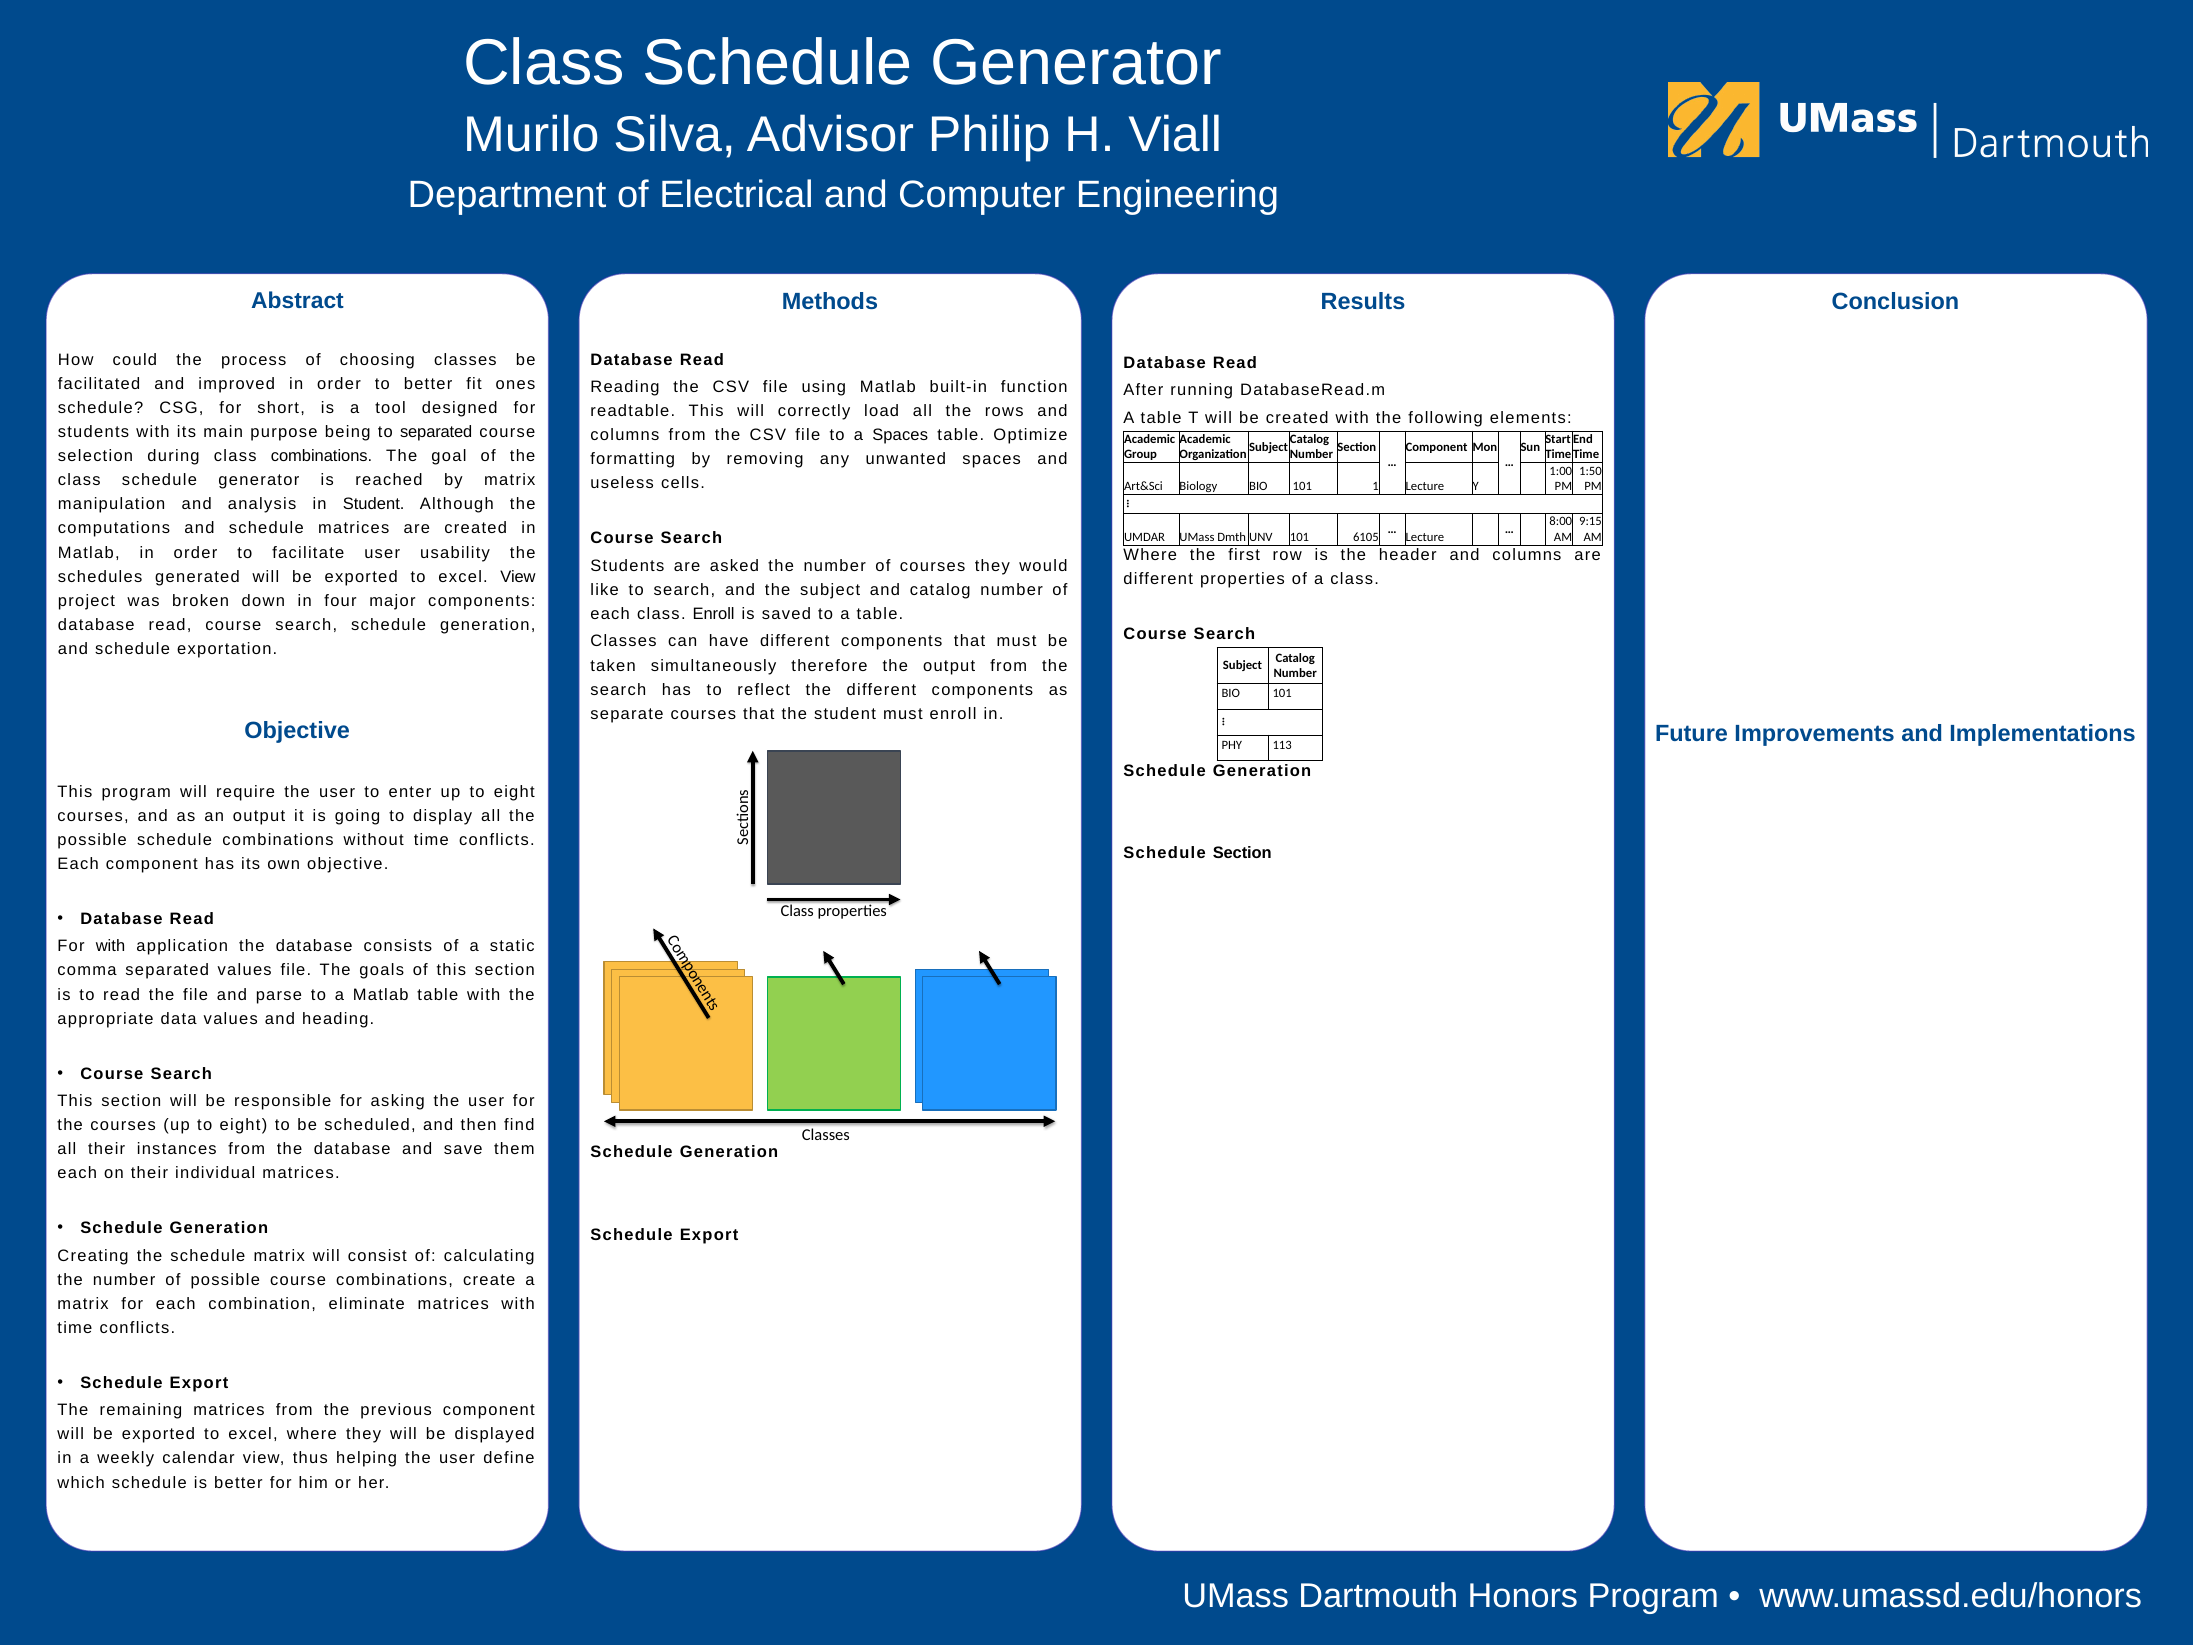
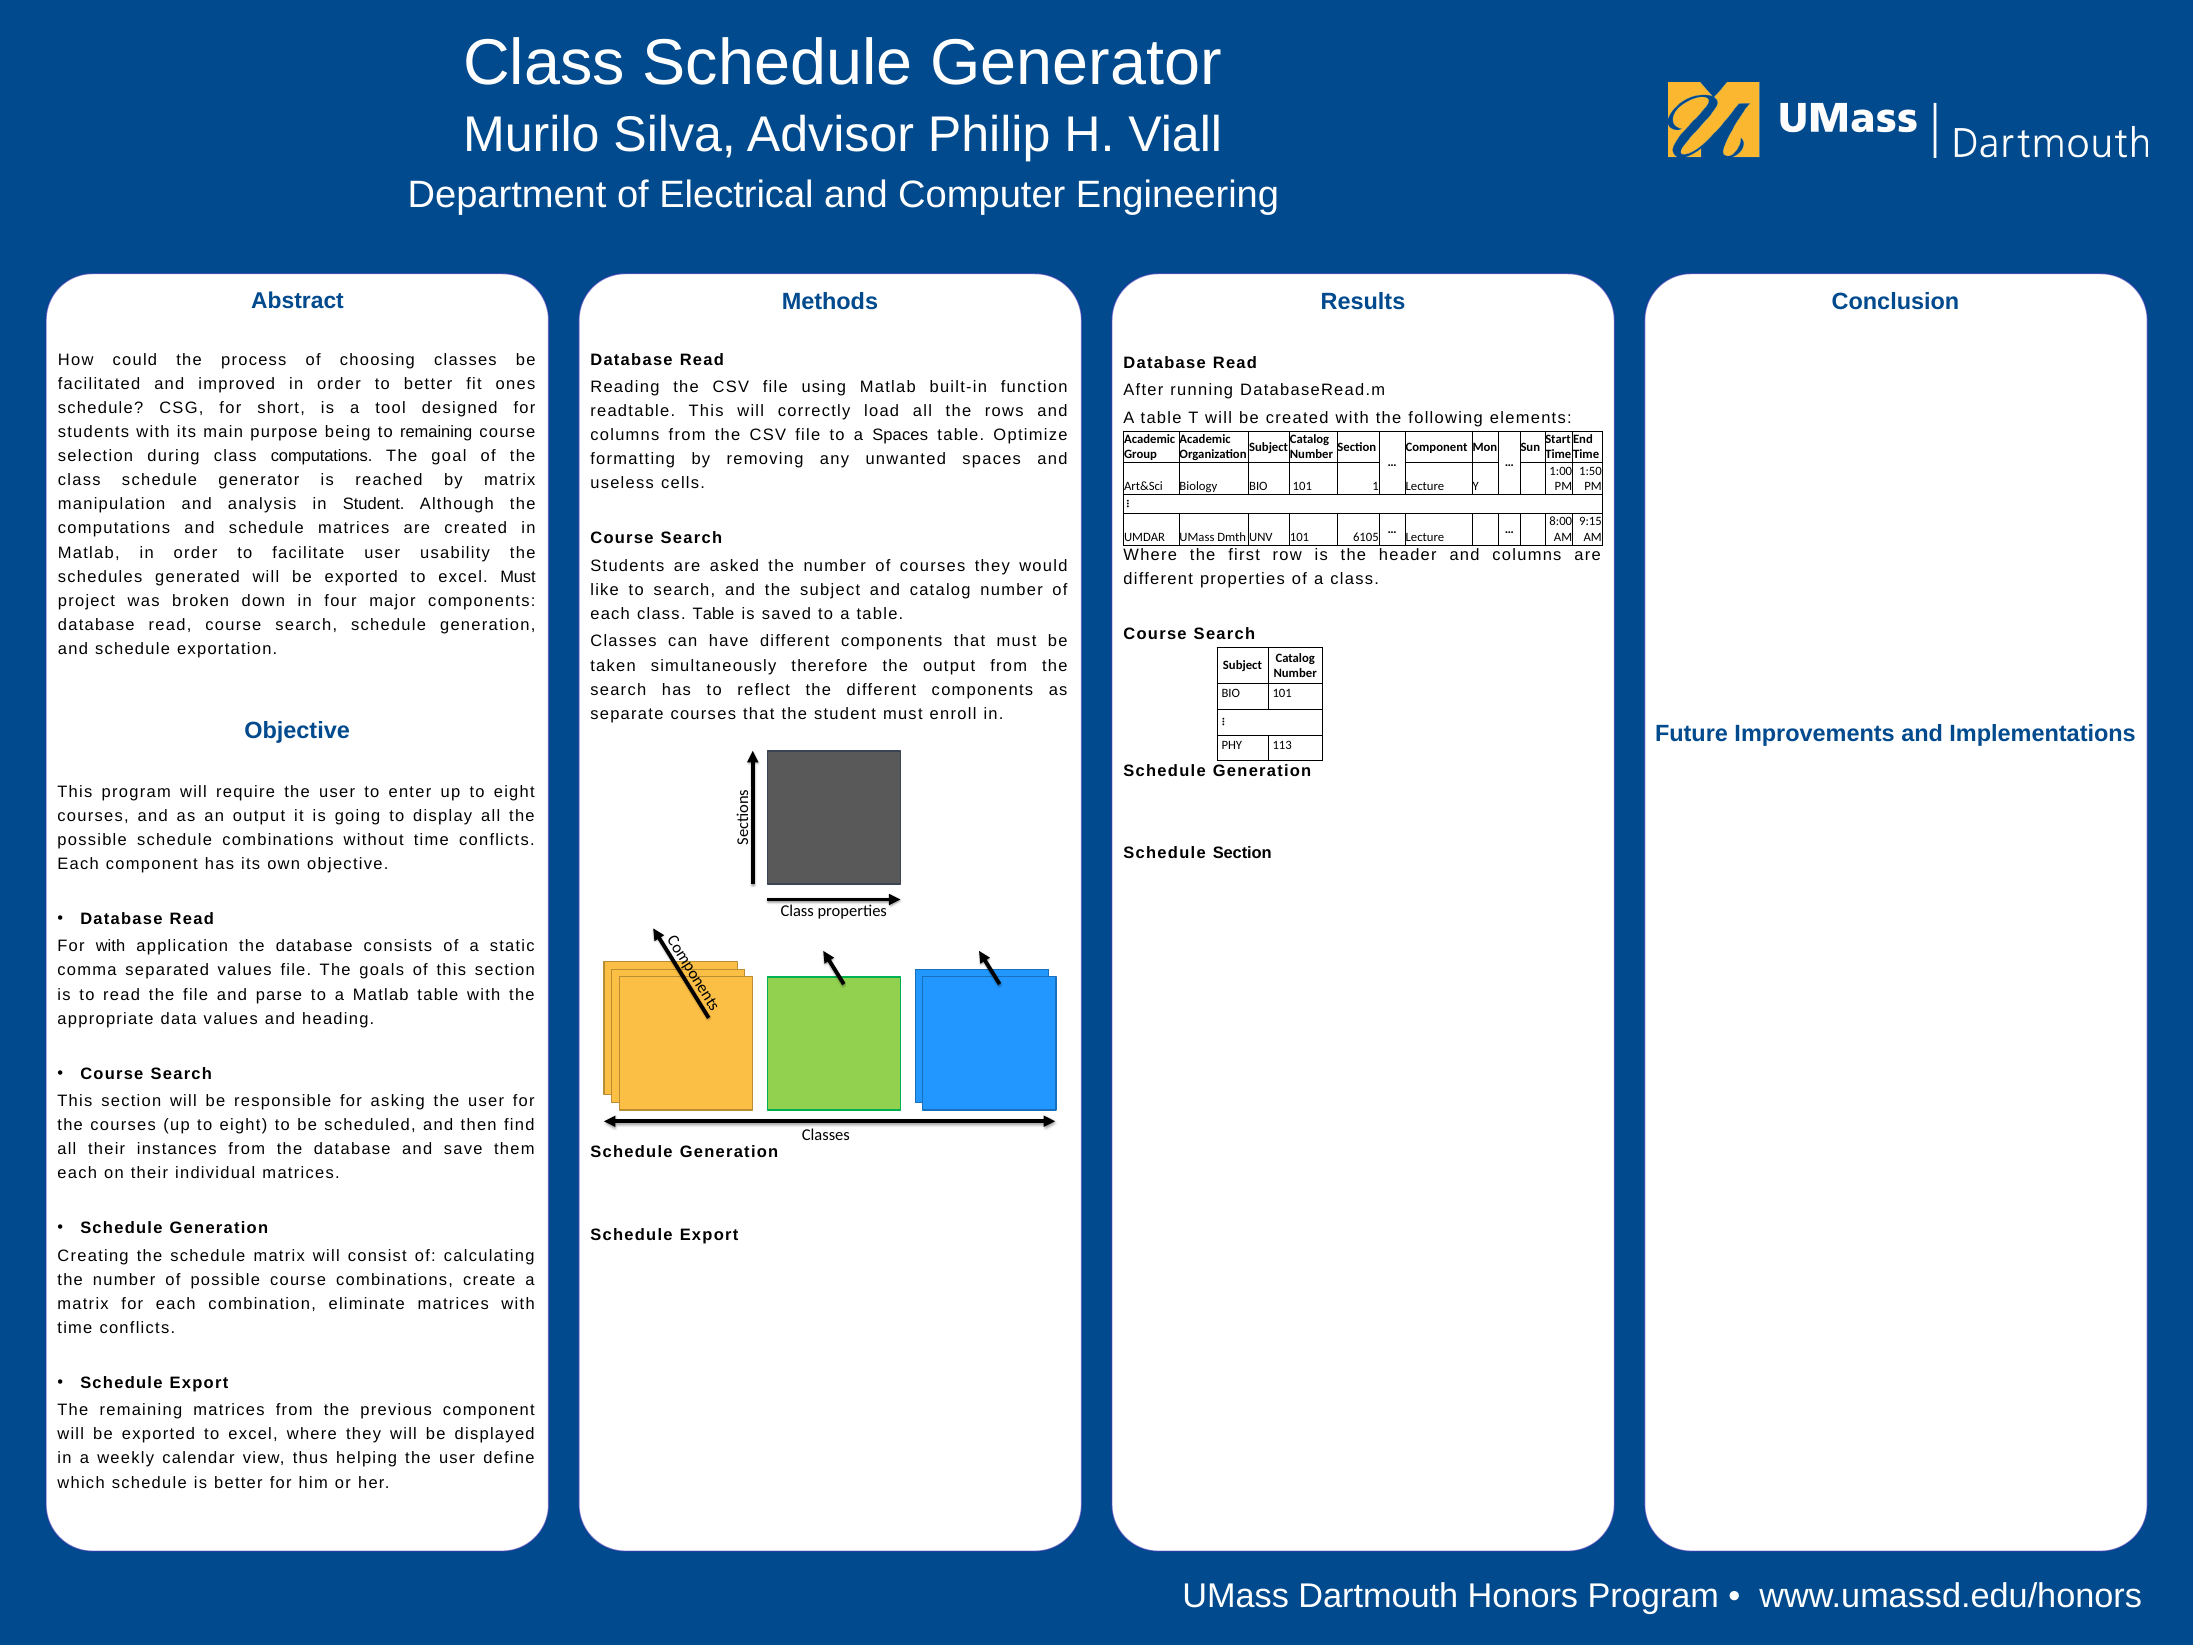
to separated: separated -> remaining
class combinations: combinations -> computations
excel View: View -> Must
class Enroll: Enroll -> Table
